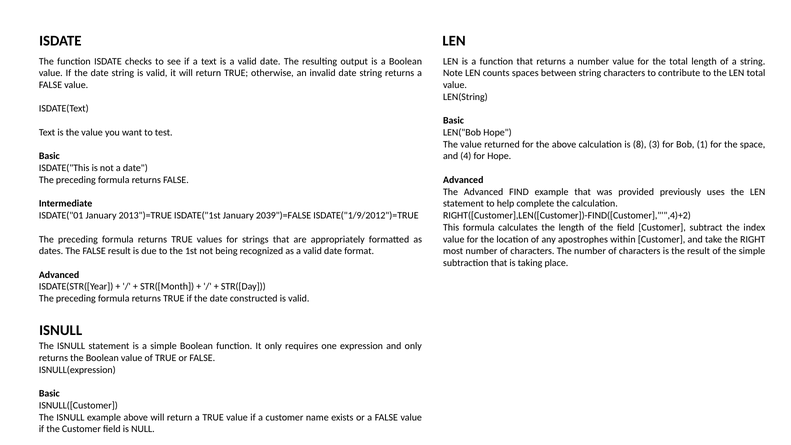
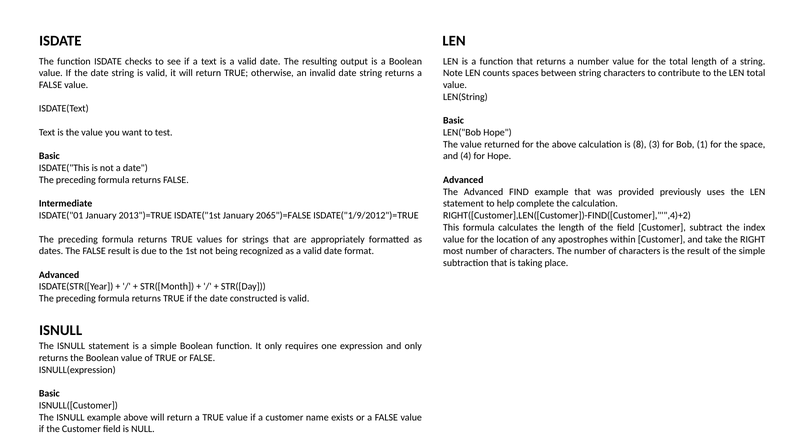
2039")=FALSE: 2039")=FALSE -> 2065")=FALSE
